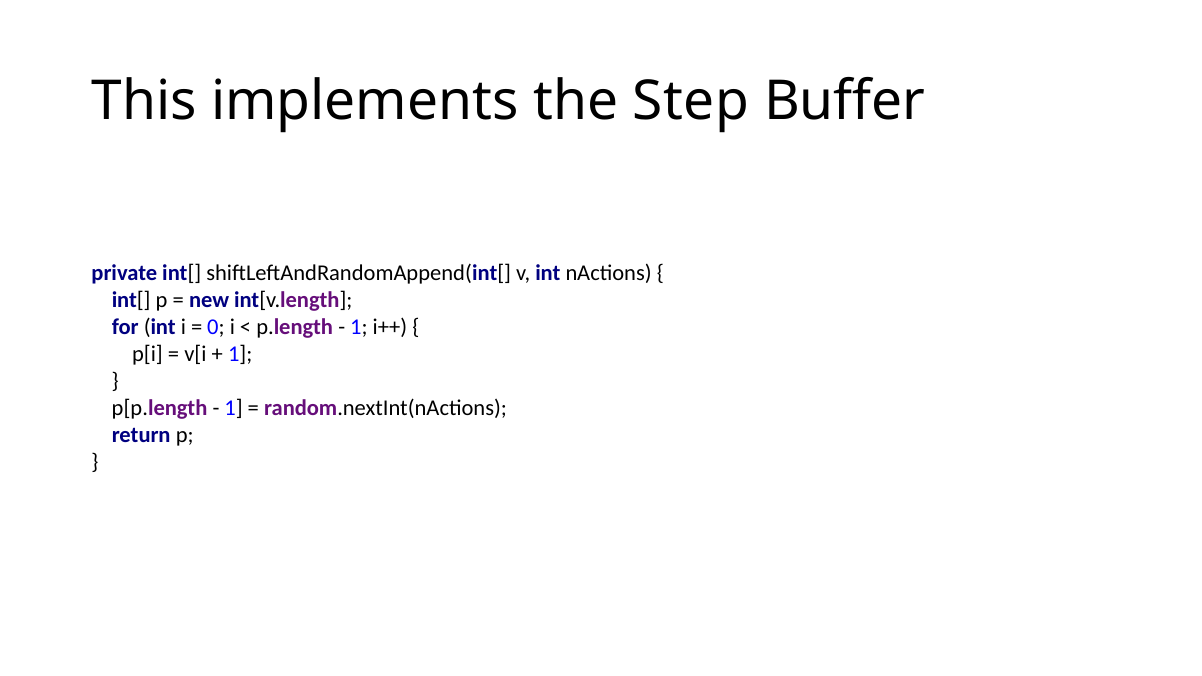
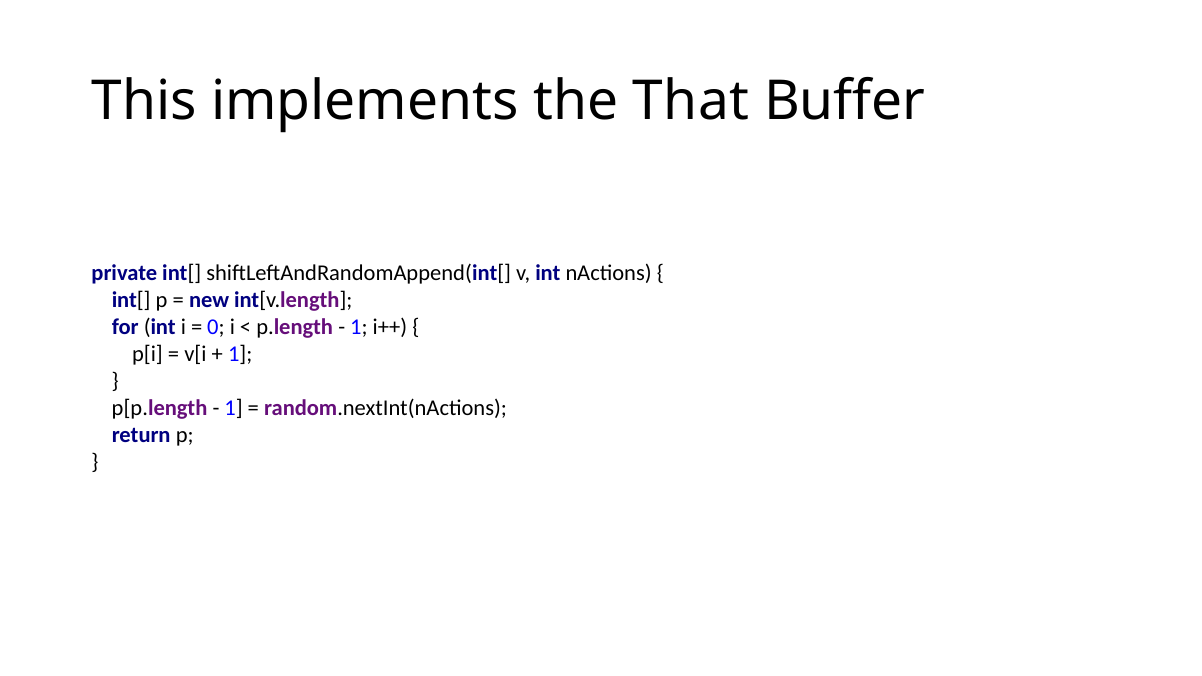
Step: Step -> That
